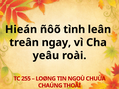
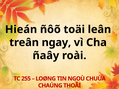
tình: tình -> toäi
yeâu: yeâu -> ñaây
